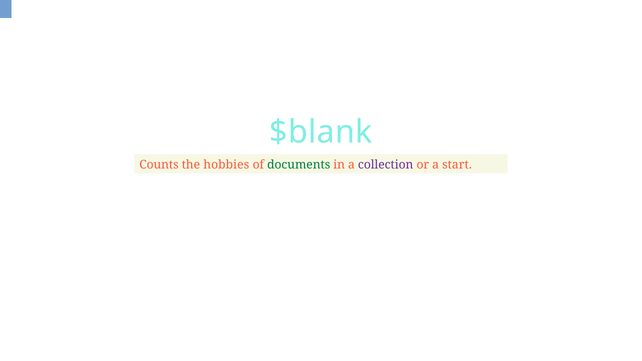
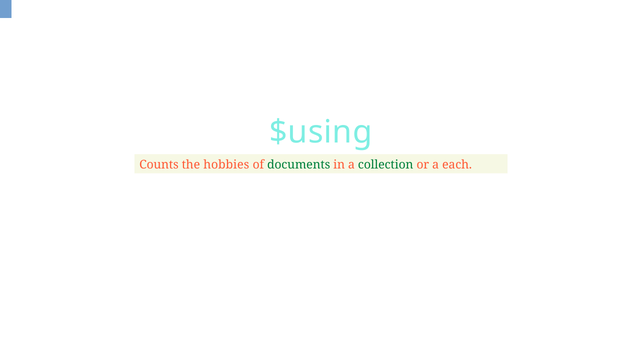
$blank: $blank -> $using
collection colour: purple -> green
start: start -> each
